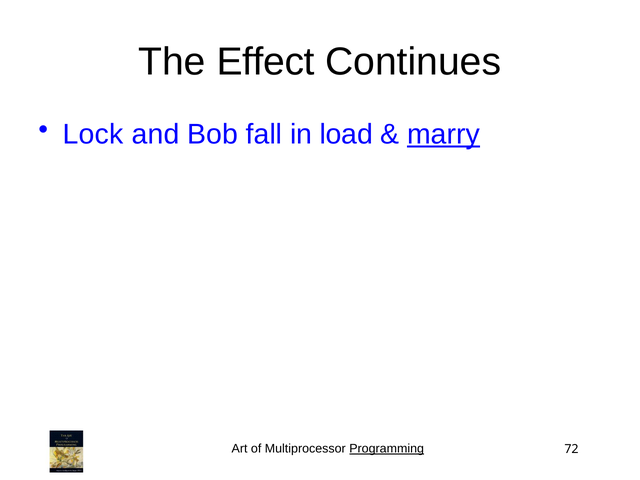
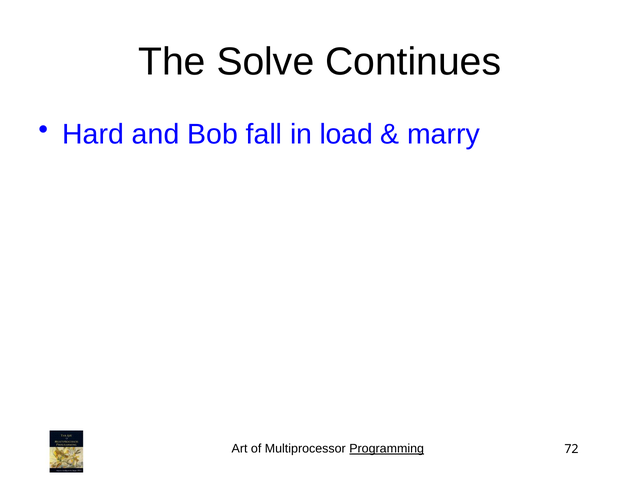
Effect: Effect -> Solve
Lock: Lock -> Hard
marry underline: present -> none
